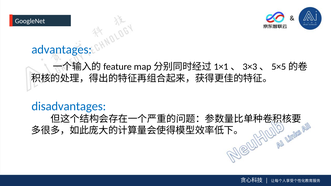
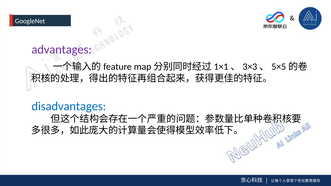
advantages colour: blue -> purple
